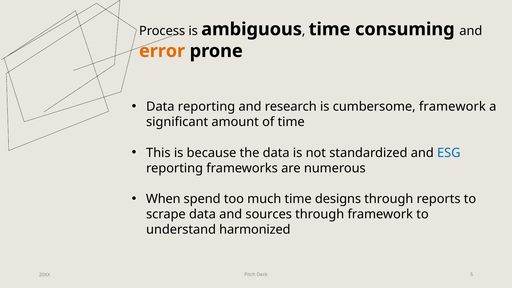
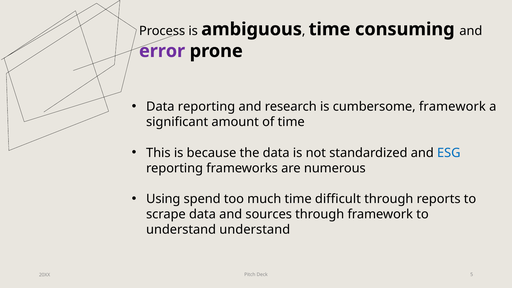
error colour: orange -> purple
When: When -> Using
designs: designs -> difficult
understand harmonized: harmonized -> understand
